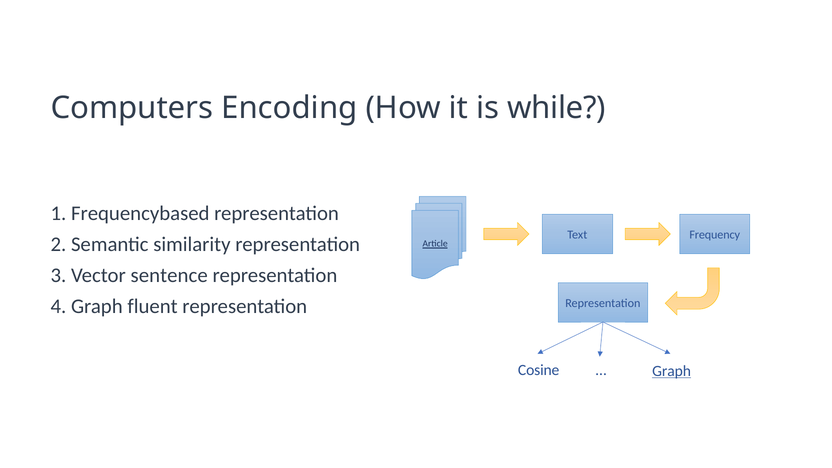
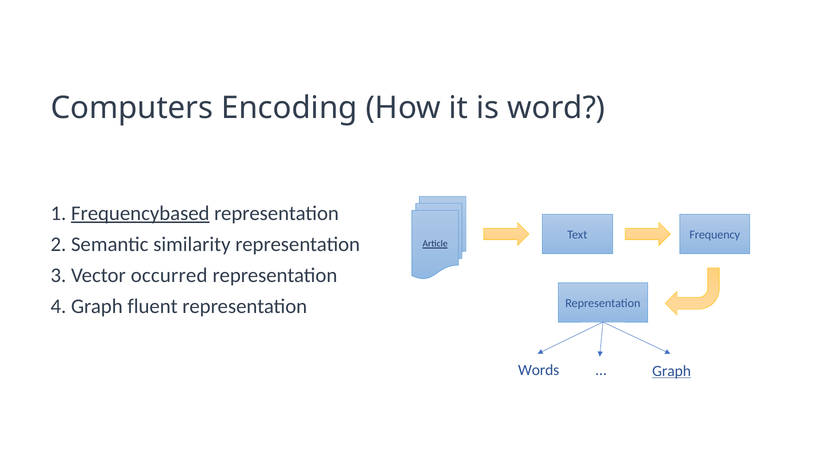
while: while -> word
Frequencybased underline: none -> present
sentence: sentence -> occurred
Cosine: Cosine -> Words
